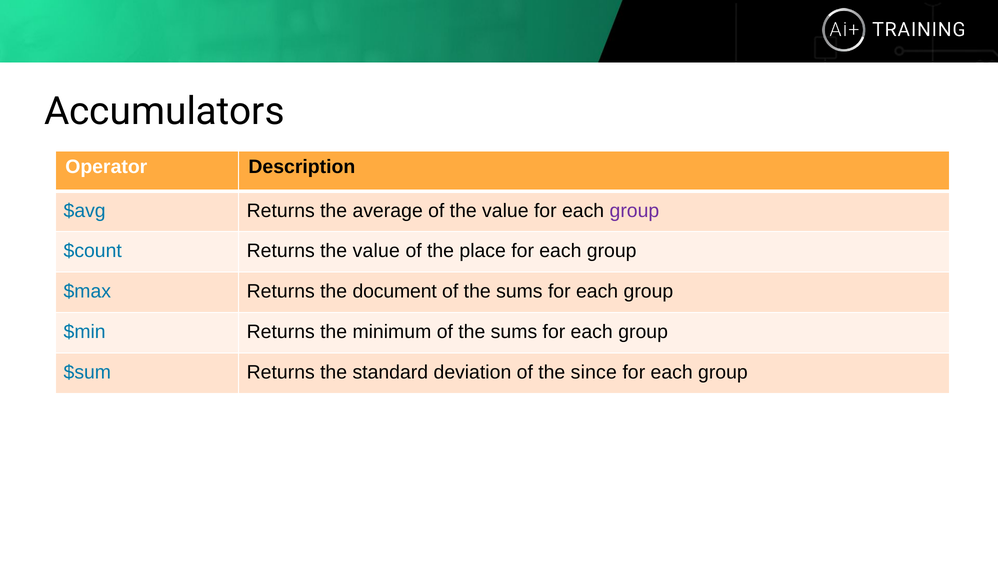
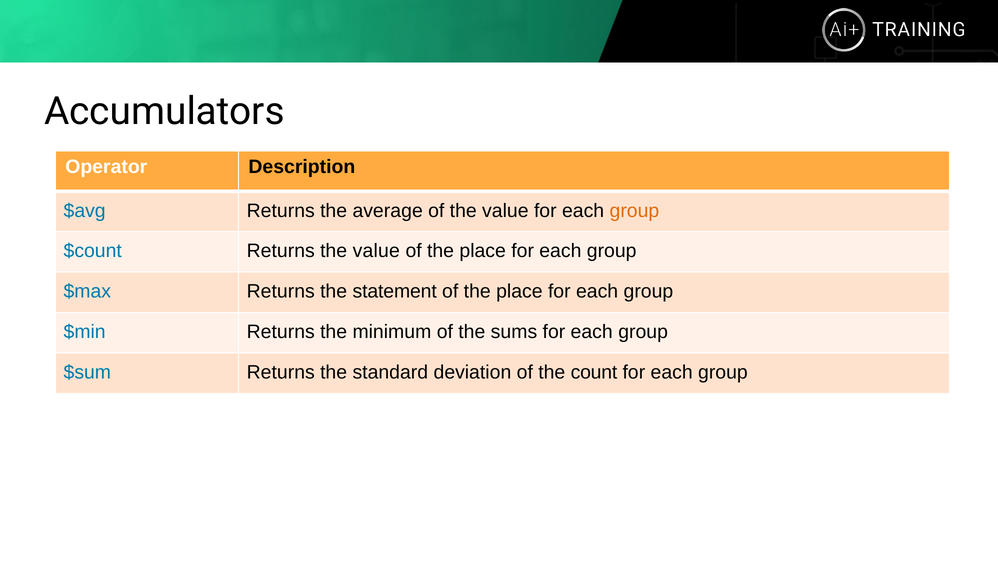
group at (634, 211) colour: purple -> orange
document: document -> statement
sums at (519, 292): sums -> place
since: since -> count
